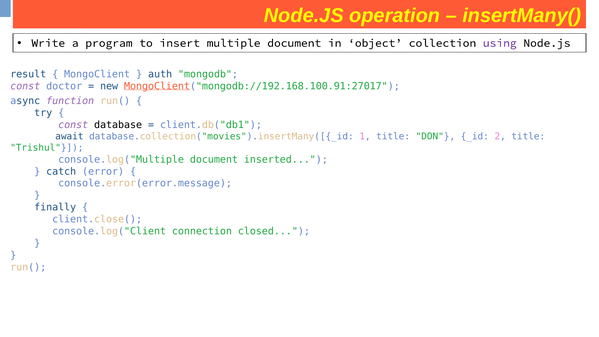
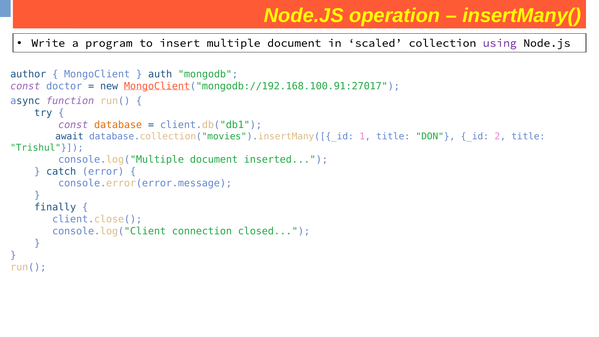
object: object -> scaled
result: result -> author
database colour: black -> orange
